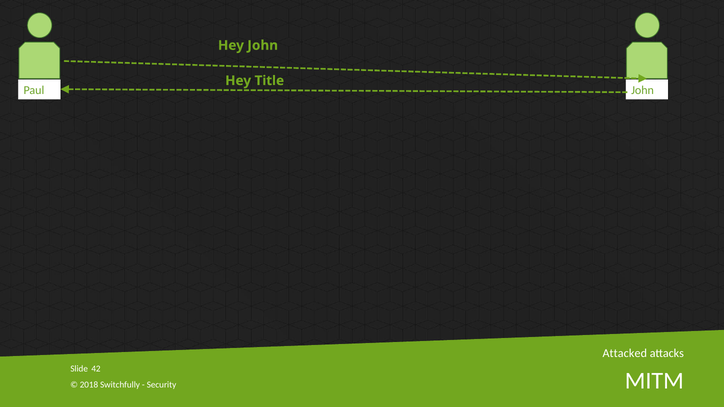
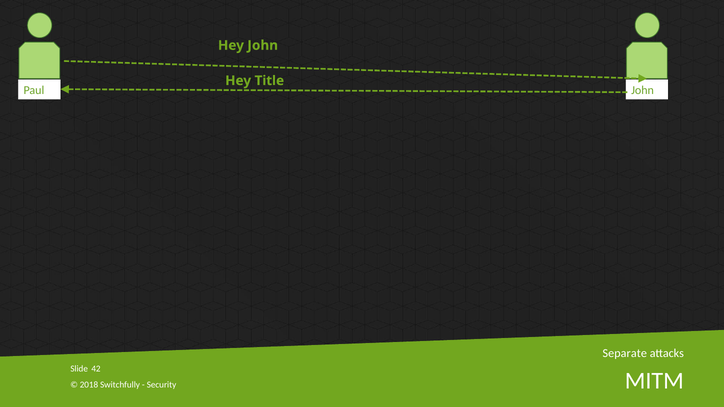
Attacked: Attacked -> Separate
